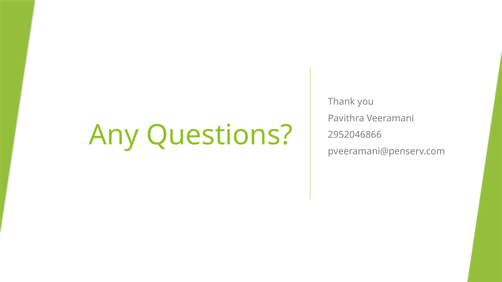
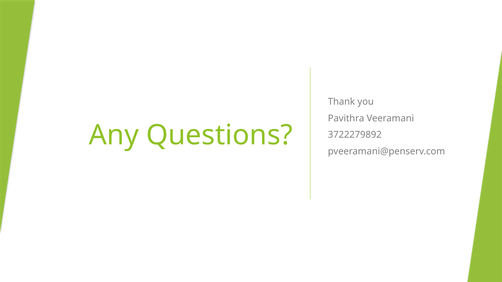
2952046866: 2952046866 -> 3722279892
